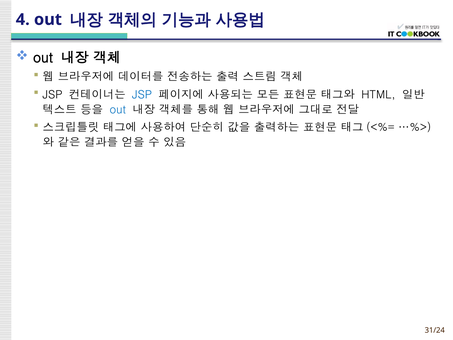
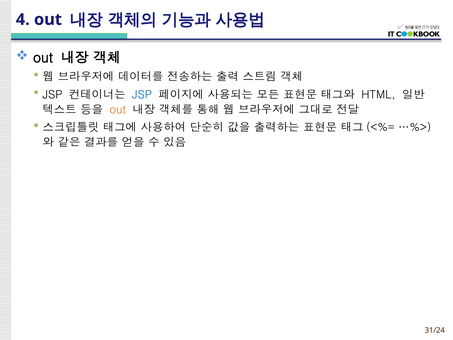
out at (118, 110) colour: blue -> orange
